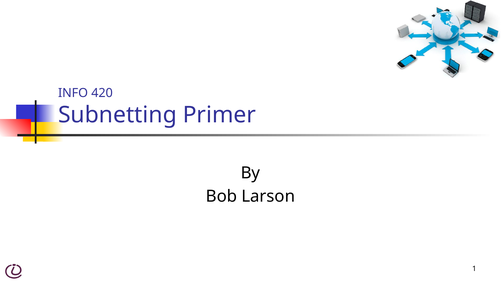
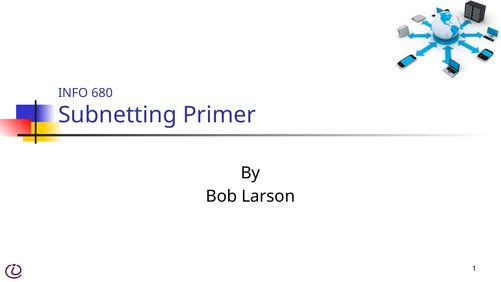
420: 420 -> 680
